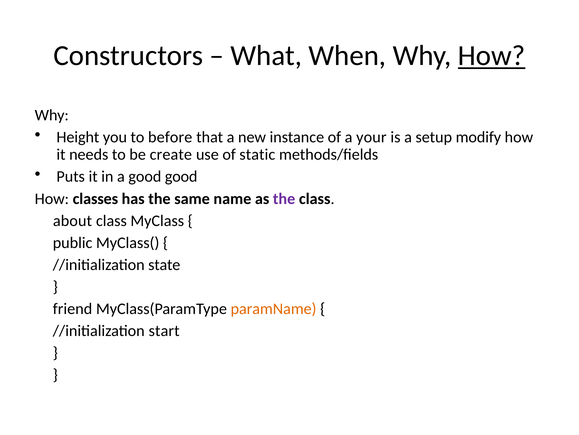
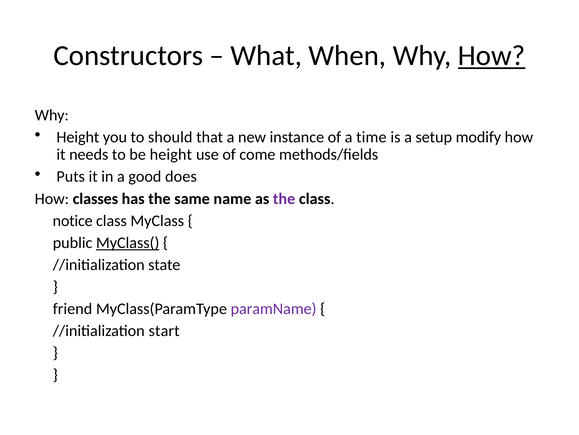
before: before -> should
your: your -> time
be create: create -> height
static: static -> come
good good: good -> does
about: about -> notice
MyClass( underline: none -> present
paramName colour: orange -> purple
